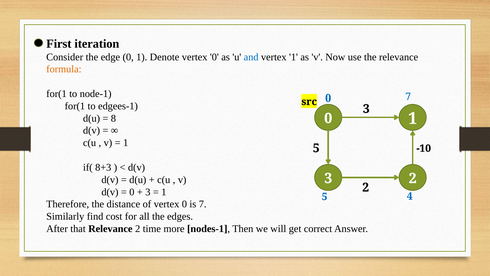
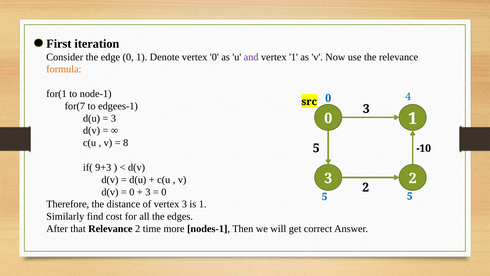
and colour: blue -> purple
0 7: 7 -> 4
for(1 at (75, 106): for(1 -> for(7
8 at (113, 118): 8 -> 3
1 at (126, 143): 1 -> 8
8+3: 8+3 -> 9+3
1 at (164, 192): 1 -> 0
5 4: 4 -> 5
of vertex 0: 0 -> 3
is 7: 7 -> 1
